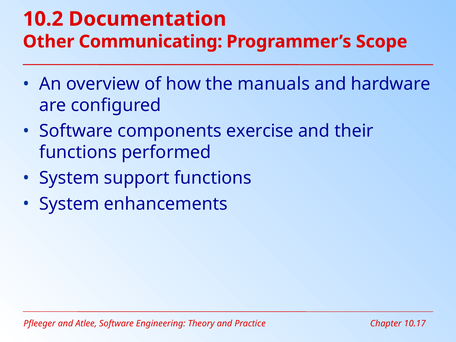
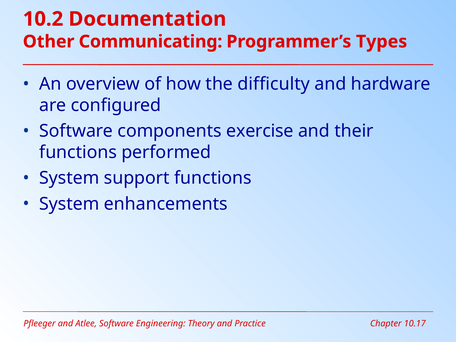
Scope: Scope -> Types
manuals: manuals -> difficulty
